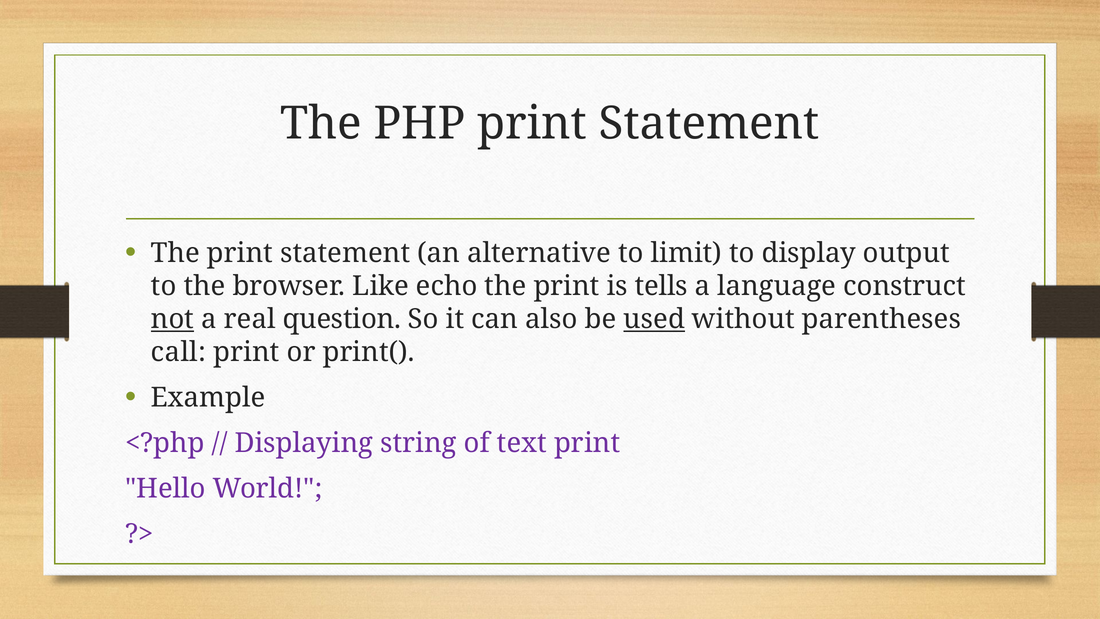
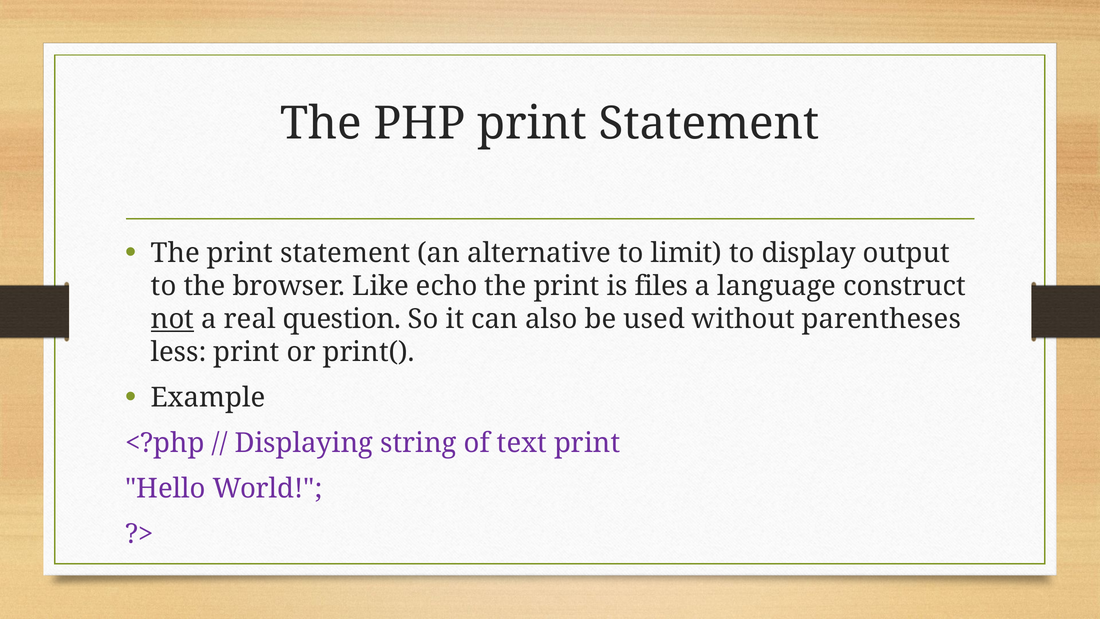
tells: tells -> files
used underline: present -> none
call: call -> less
